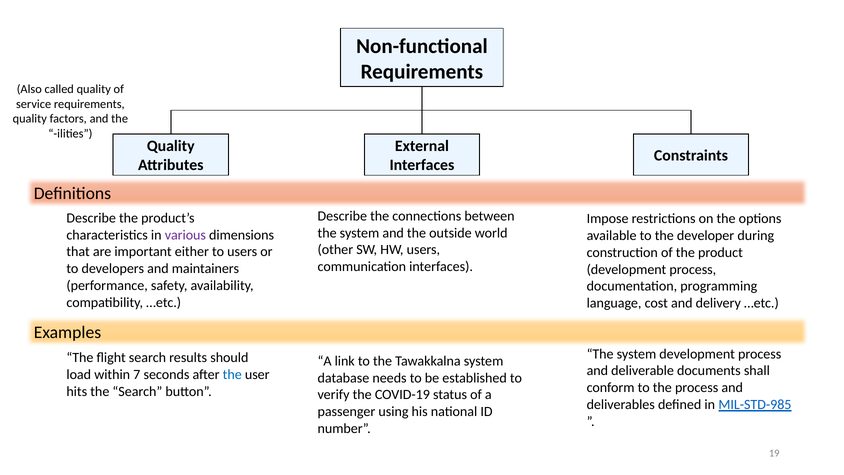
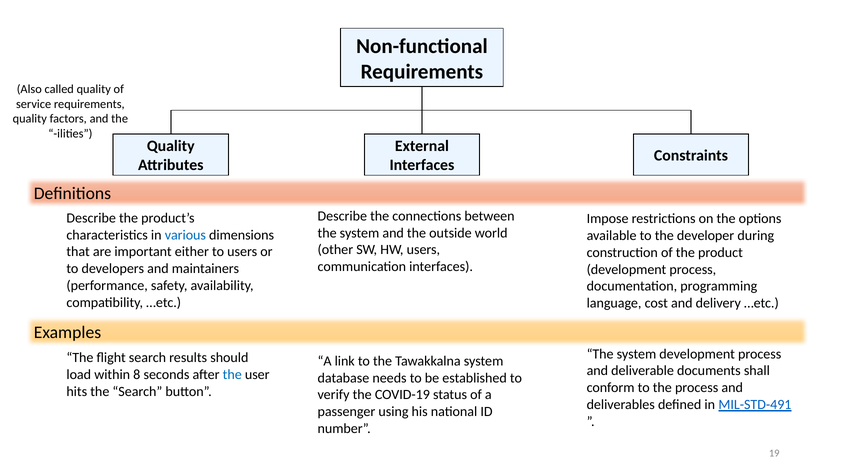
various colour: purple -> blue
7: 7 -> 8
MIL-STD-985: MIL-STD-985 -> MIL-STD-491
